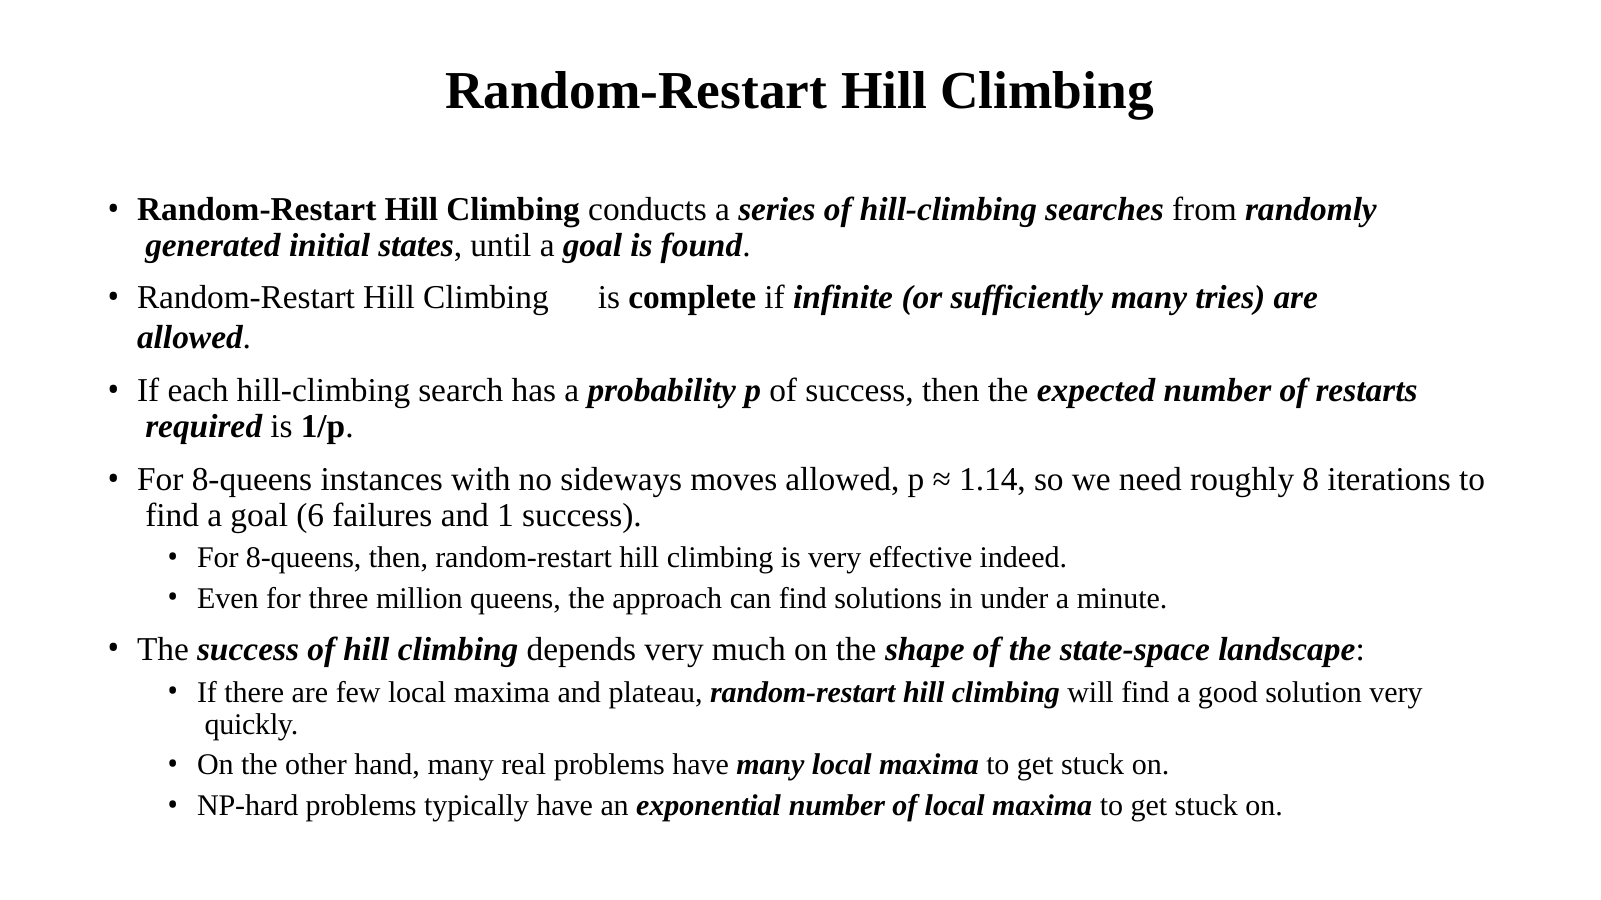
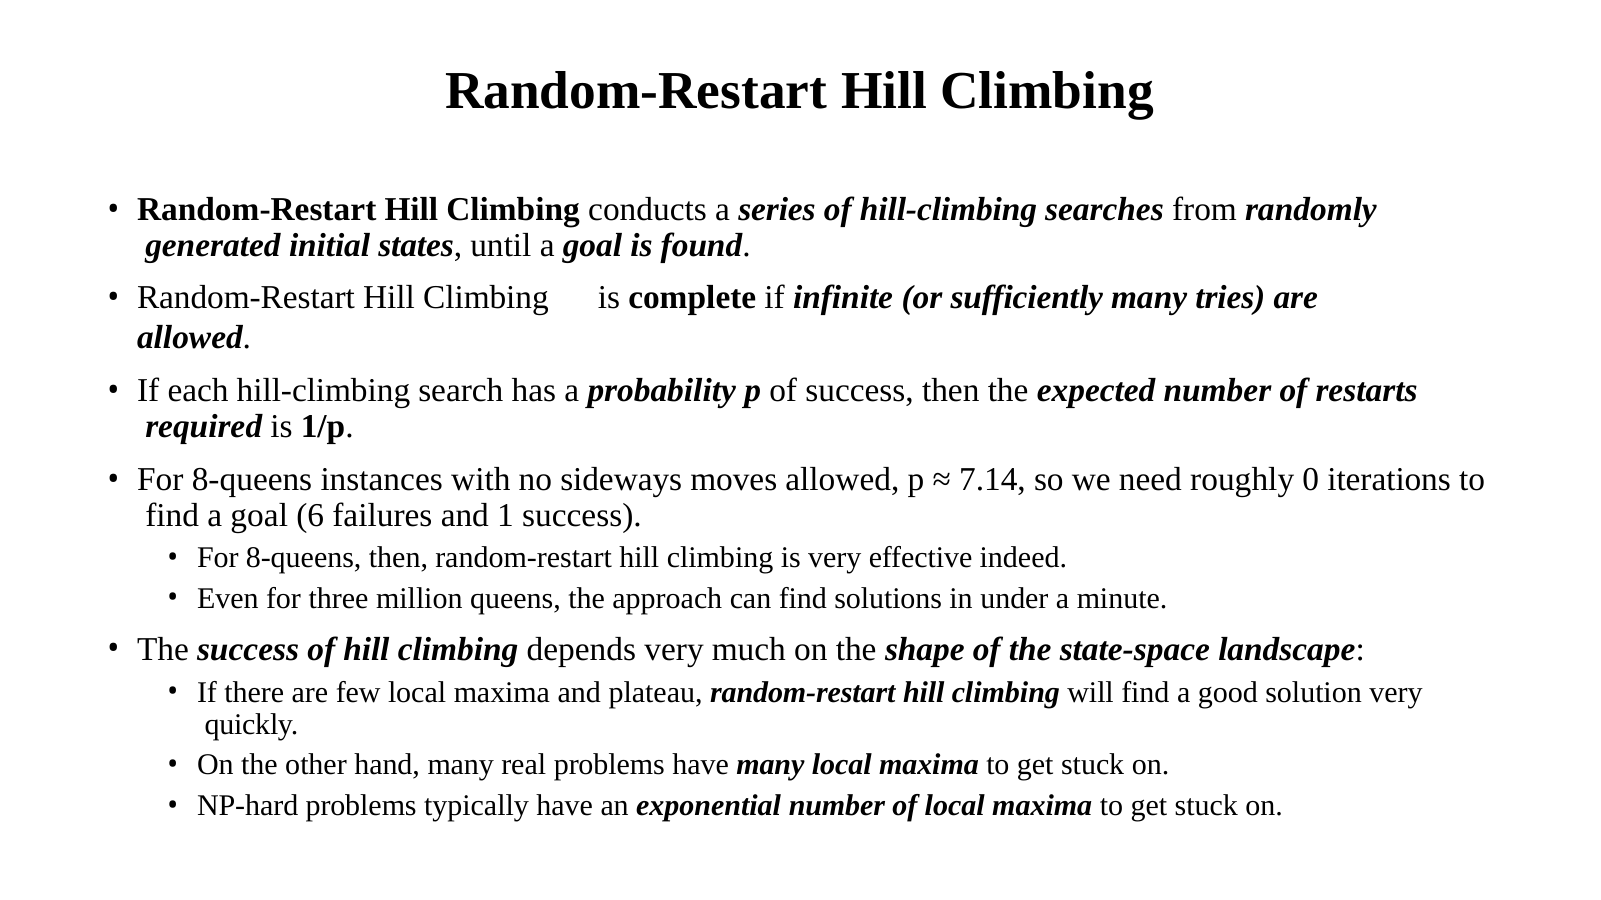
1.14: 1.14 -> 7.14
8: 8 -> 0
